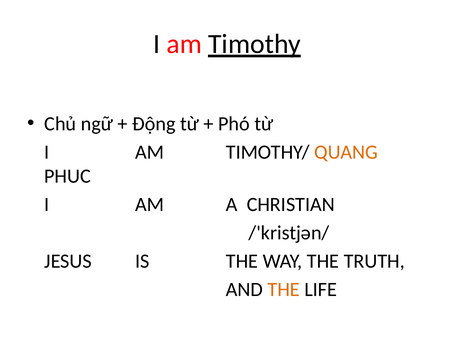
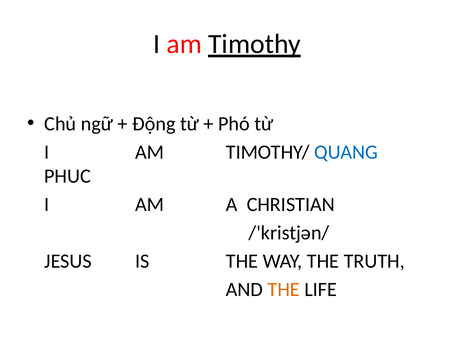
QUANG colour: orange -> blue
